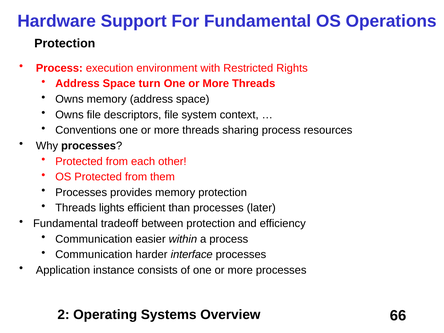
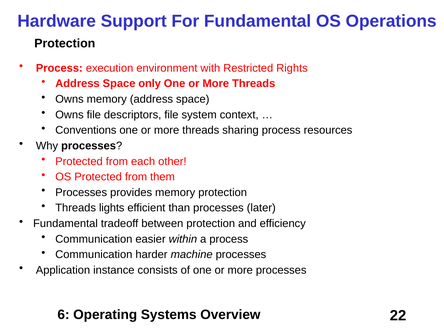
turn: turn -> only
interface: interface -> machine
2: 2 -> 6
66: 66 -> 22
